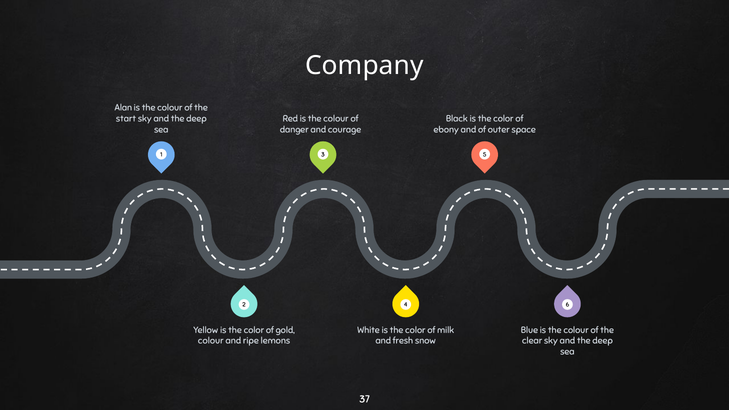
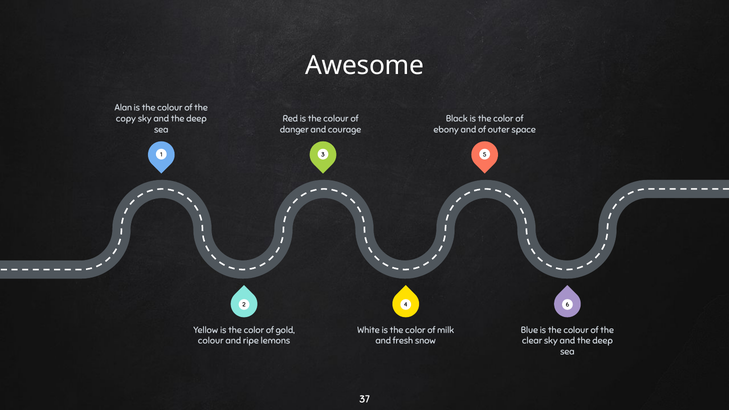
Company: Company -> Awesome
start: start -> copy
